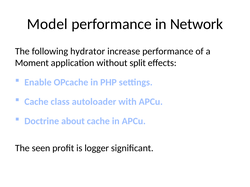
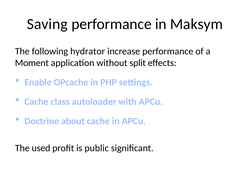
Model: Model -> Saving
Network: Network -> Maksym
seen: seen -> used
logger: logger -> public
